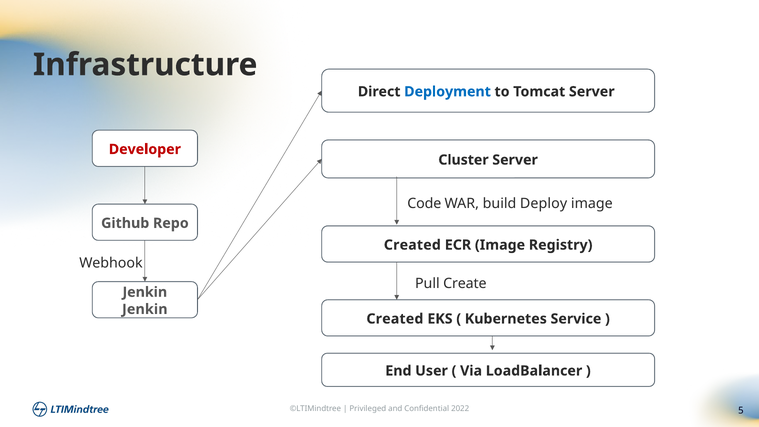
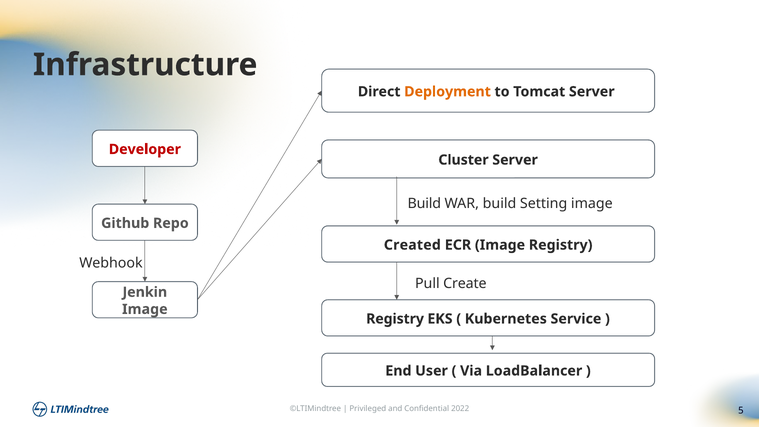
Deployment colour: blue -> orange
Code at (424, 203): Code -> Build
Deploy: Deploy -> Setting
Jenkin at (145, 309): Jenkin -> Image
Created at (395, 319): Created -> Registry
